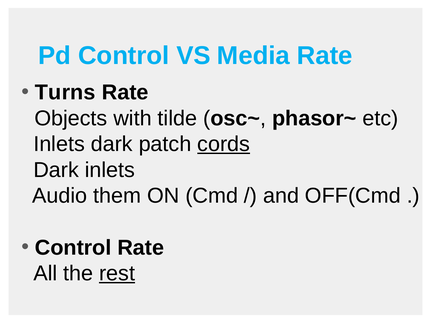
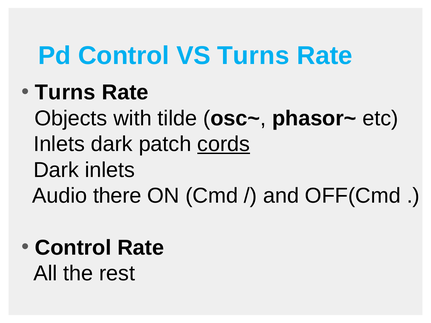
VS Media: Media -> Turns
them: them -> there
rest underline: present -> none
